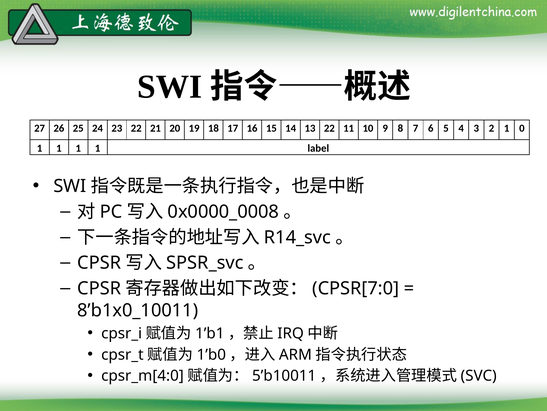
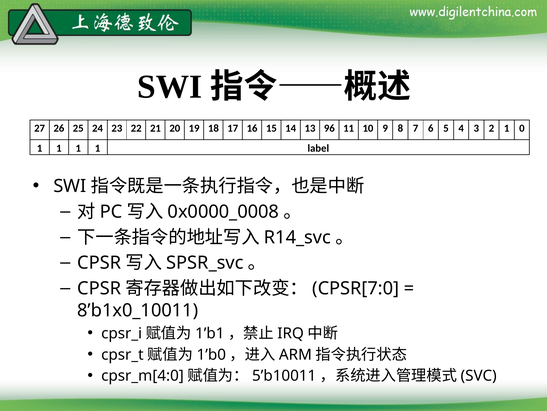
13 22: 22 -> 96
